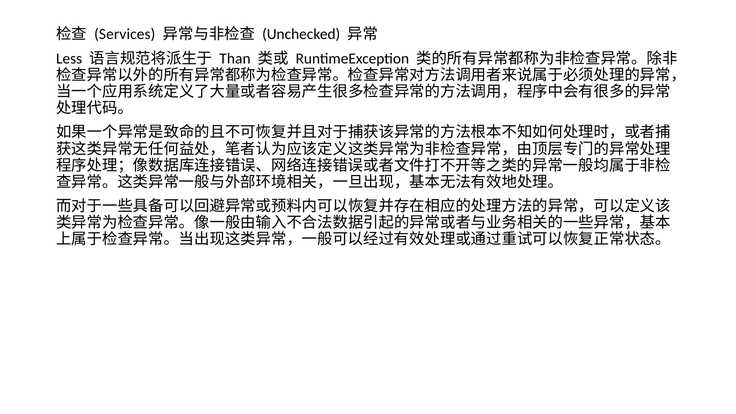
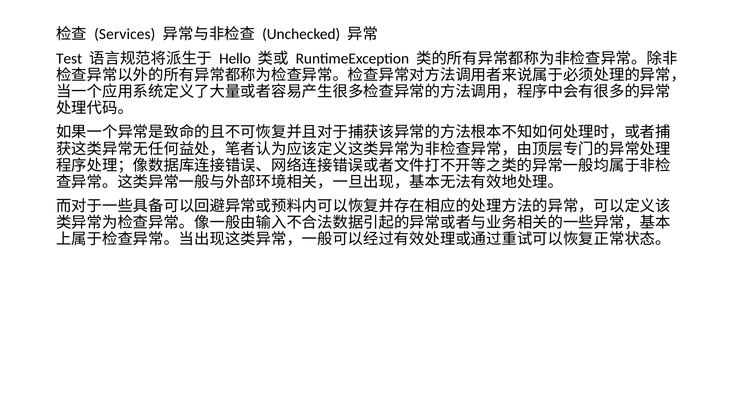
Less: Less -> Test
Than: Than -> Hello
